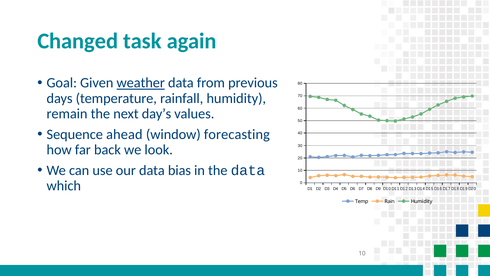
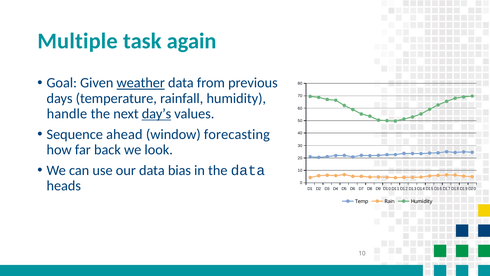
Changed: Changed -> Multiple
remain: remain -> handle
day’s underline: none -> present
which: which -> heads
